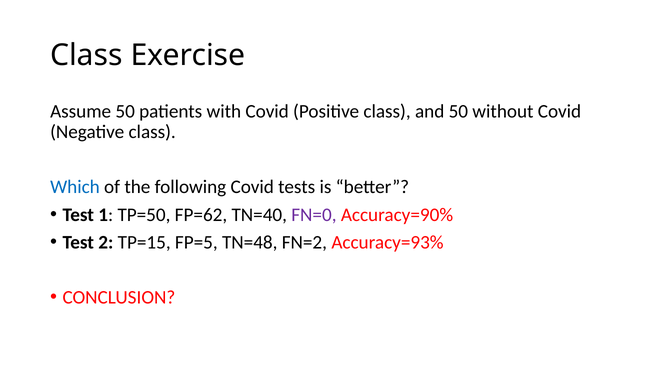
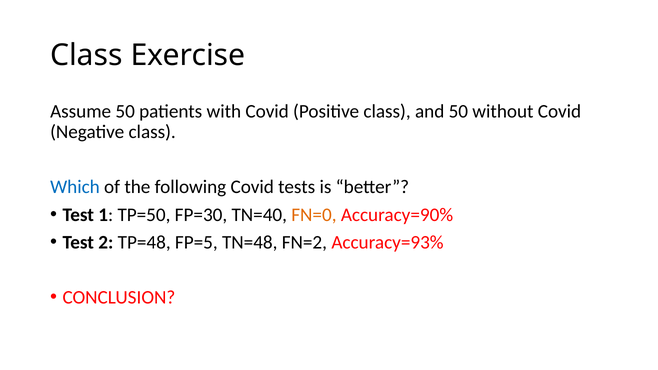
FP=62: FP=62 -> FP=30
FN=0 colour: purple -> orange
TP=15: TP=15 -> TP=48
